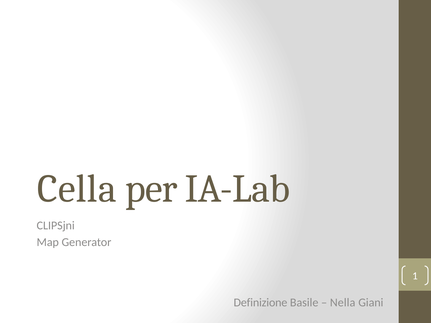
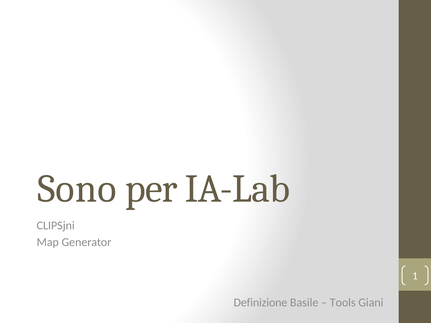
Cella: Cella -> Sono
Nella: Nella -> Tools
